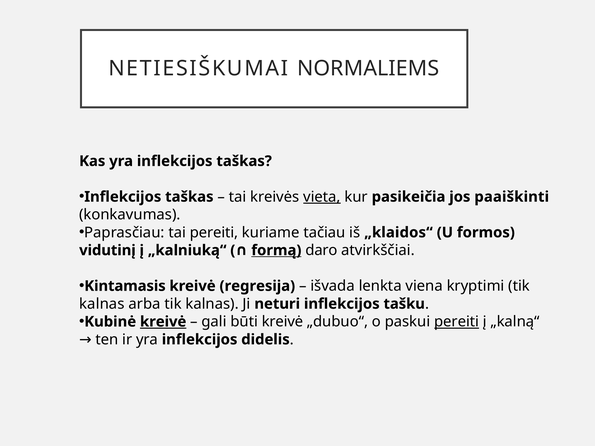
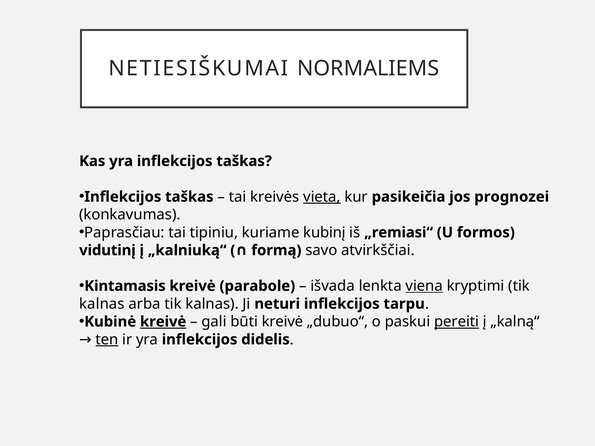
paaiškinti: paaiškinti -> prognozei
tai pereiti: pereiti -> tipiniu
tačiau: tačiau -> kubinį
„klaidos“: „klaidos“ -> „remiasi“
daro: daro -> savo
formą underline: present -> none
regresija: regresija -> parabole
viena underline: none -> present
tašku: tašku -> tarpu
ten underline: none -> present
